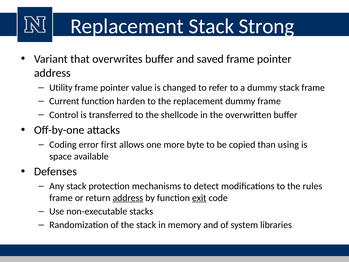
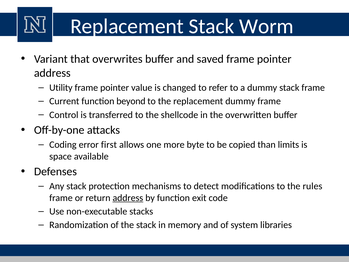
Strong: Strong -> Worm
harden: harden -> beyond
using: using -> limits
exit underline: present -> none
